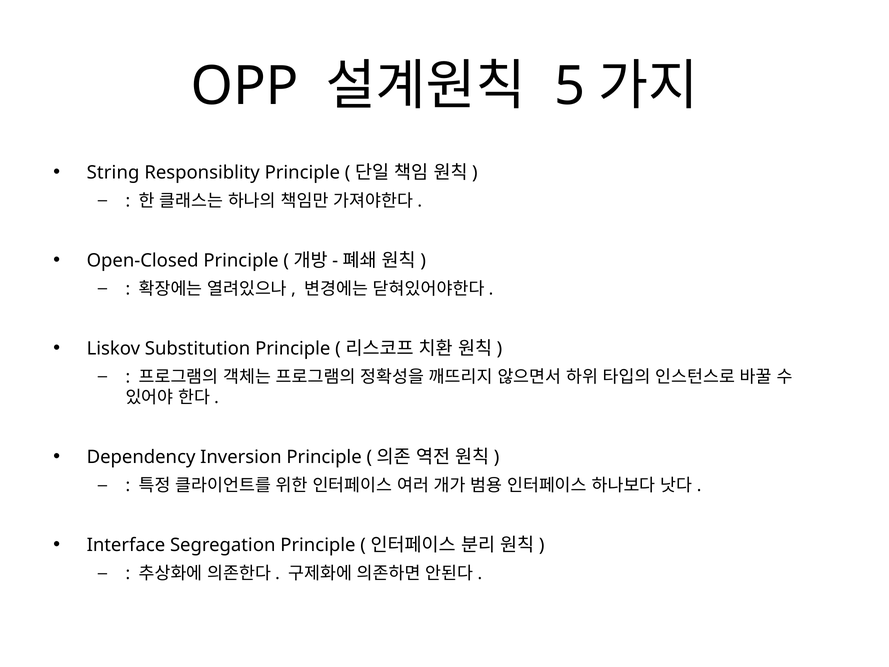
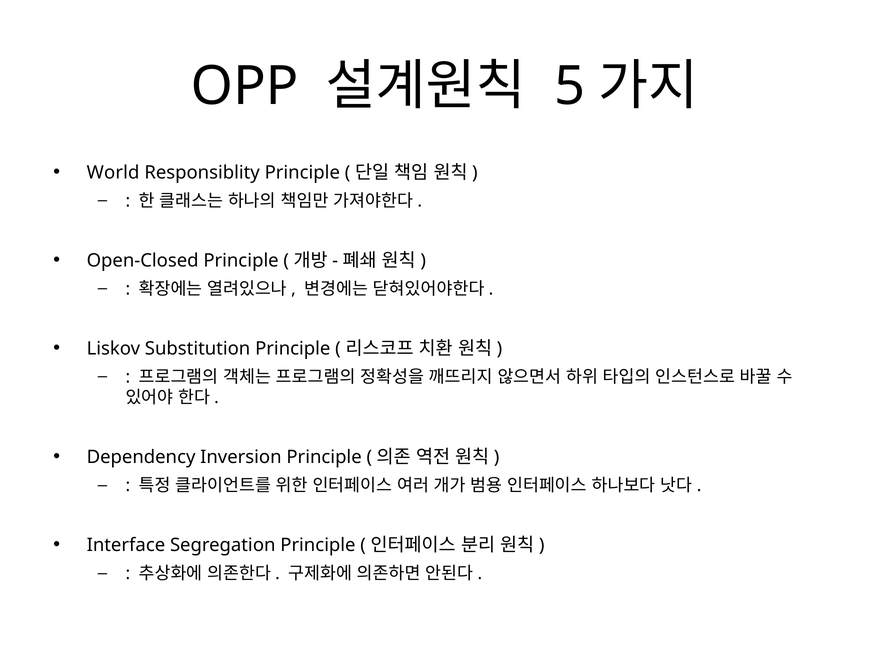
String: String -> World
